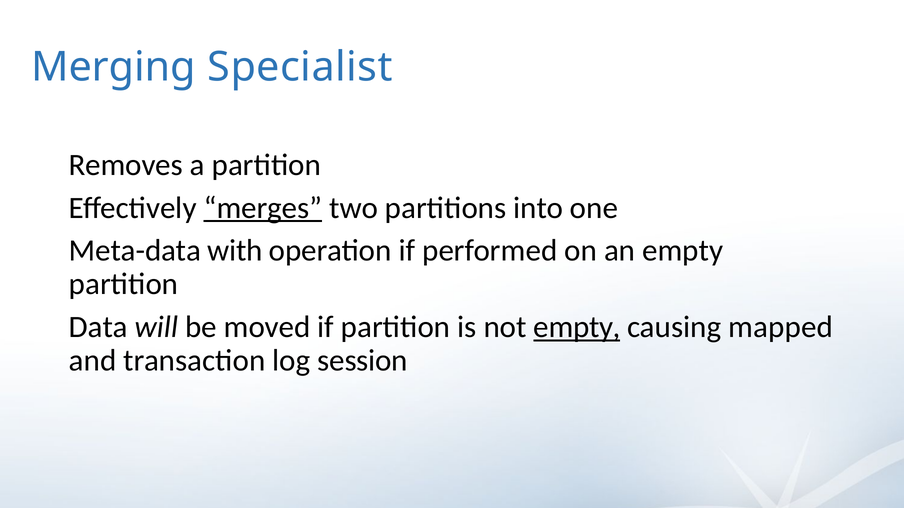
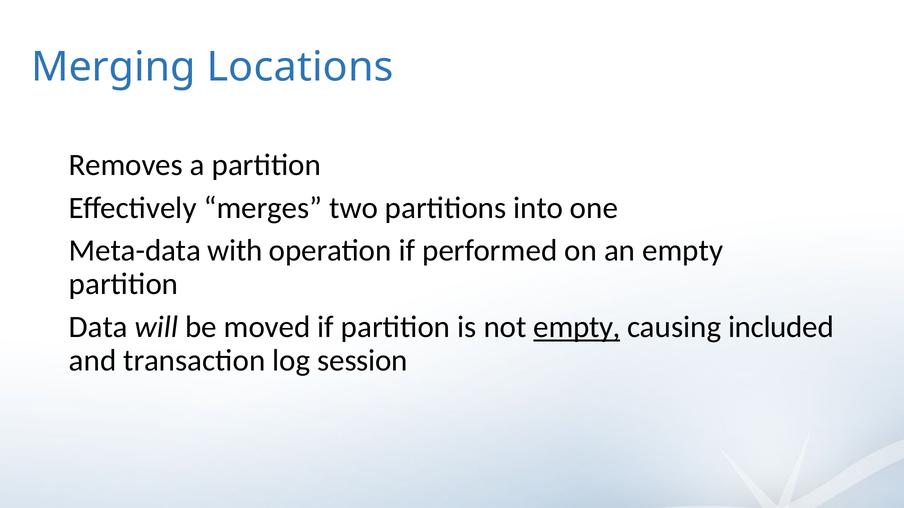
Specialist: Specialist -> Locations
merges underline: present -> none
mapped: mapped -> included
